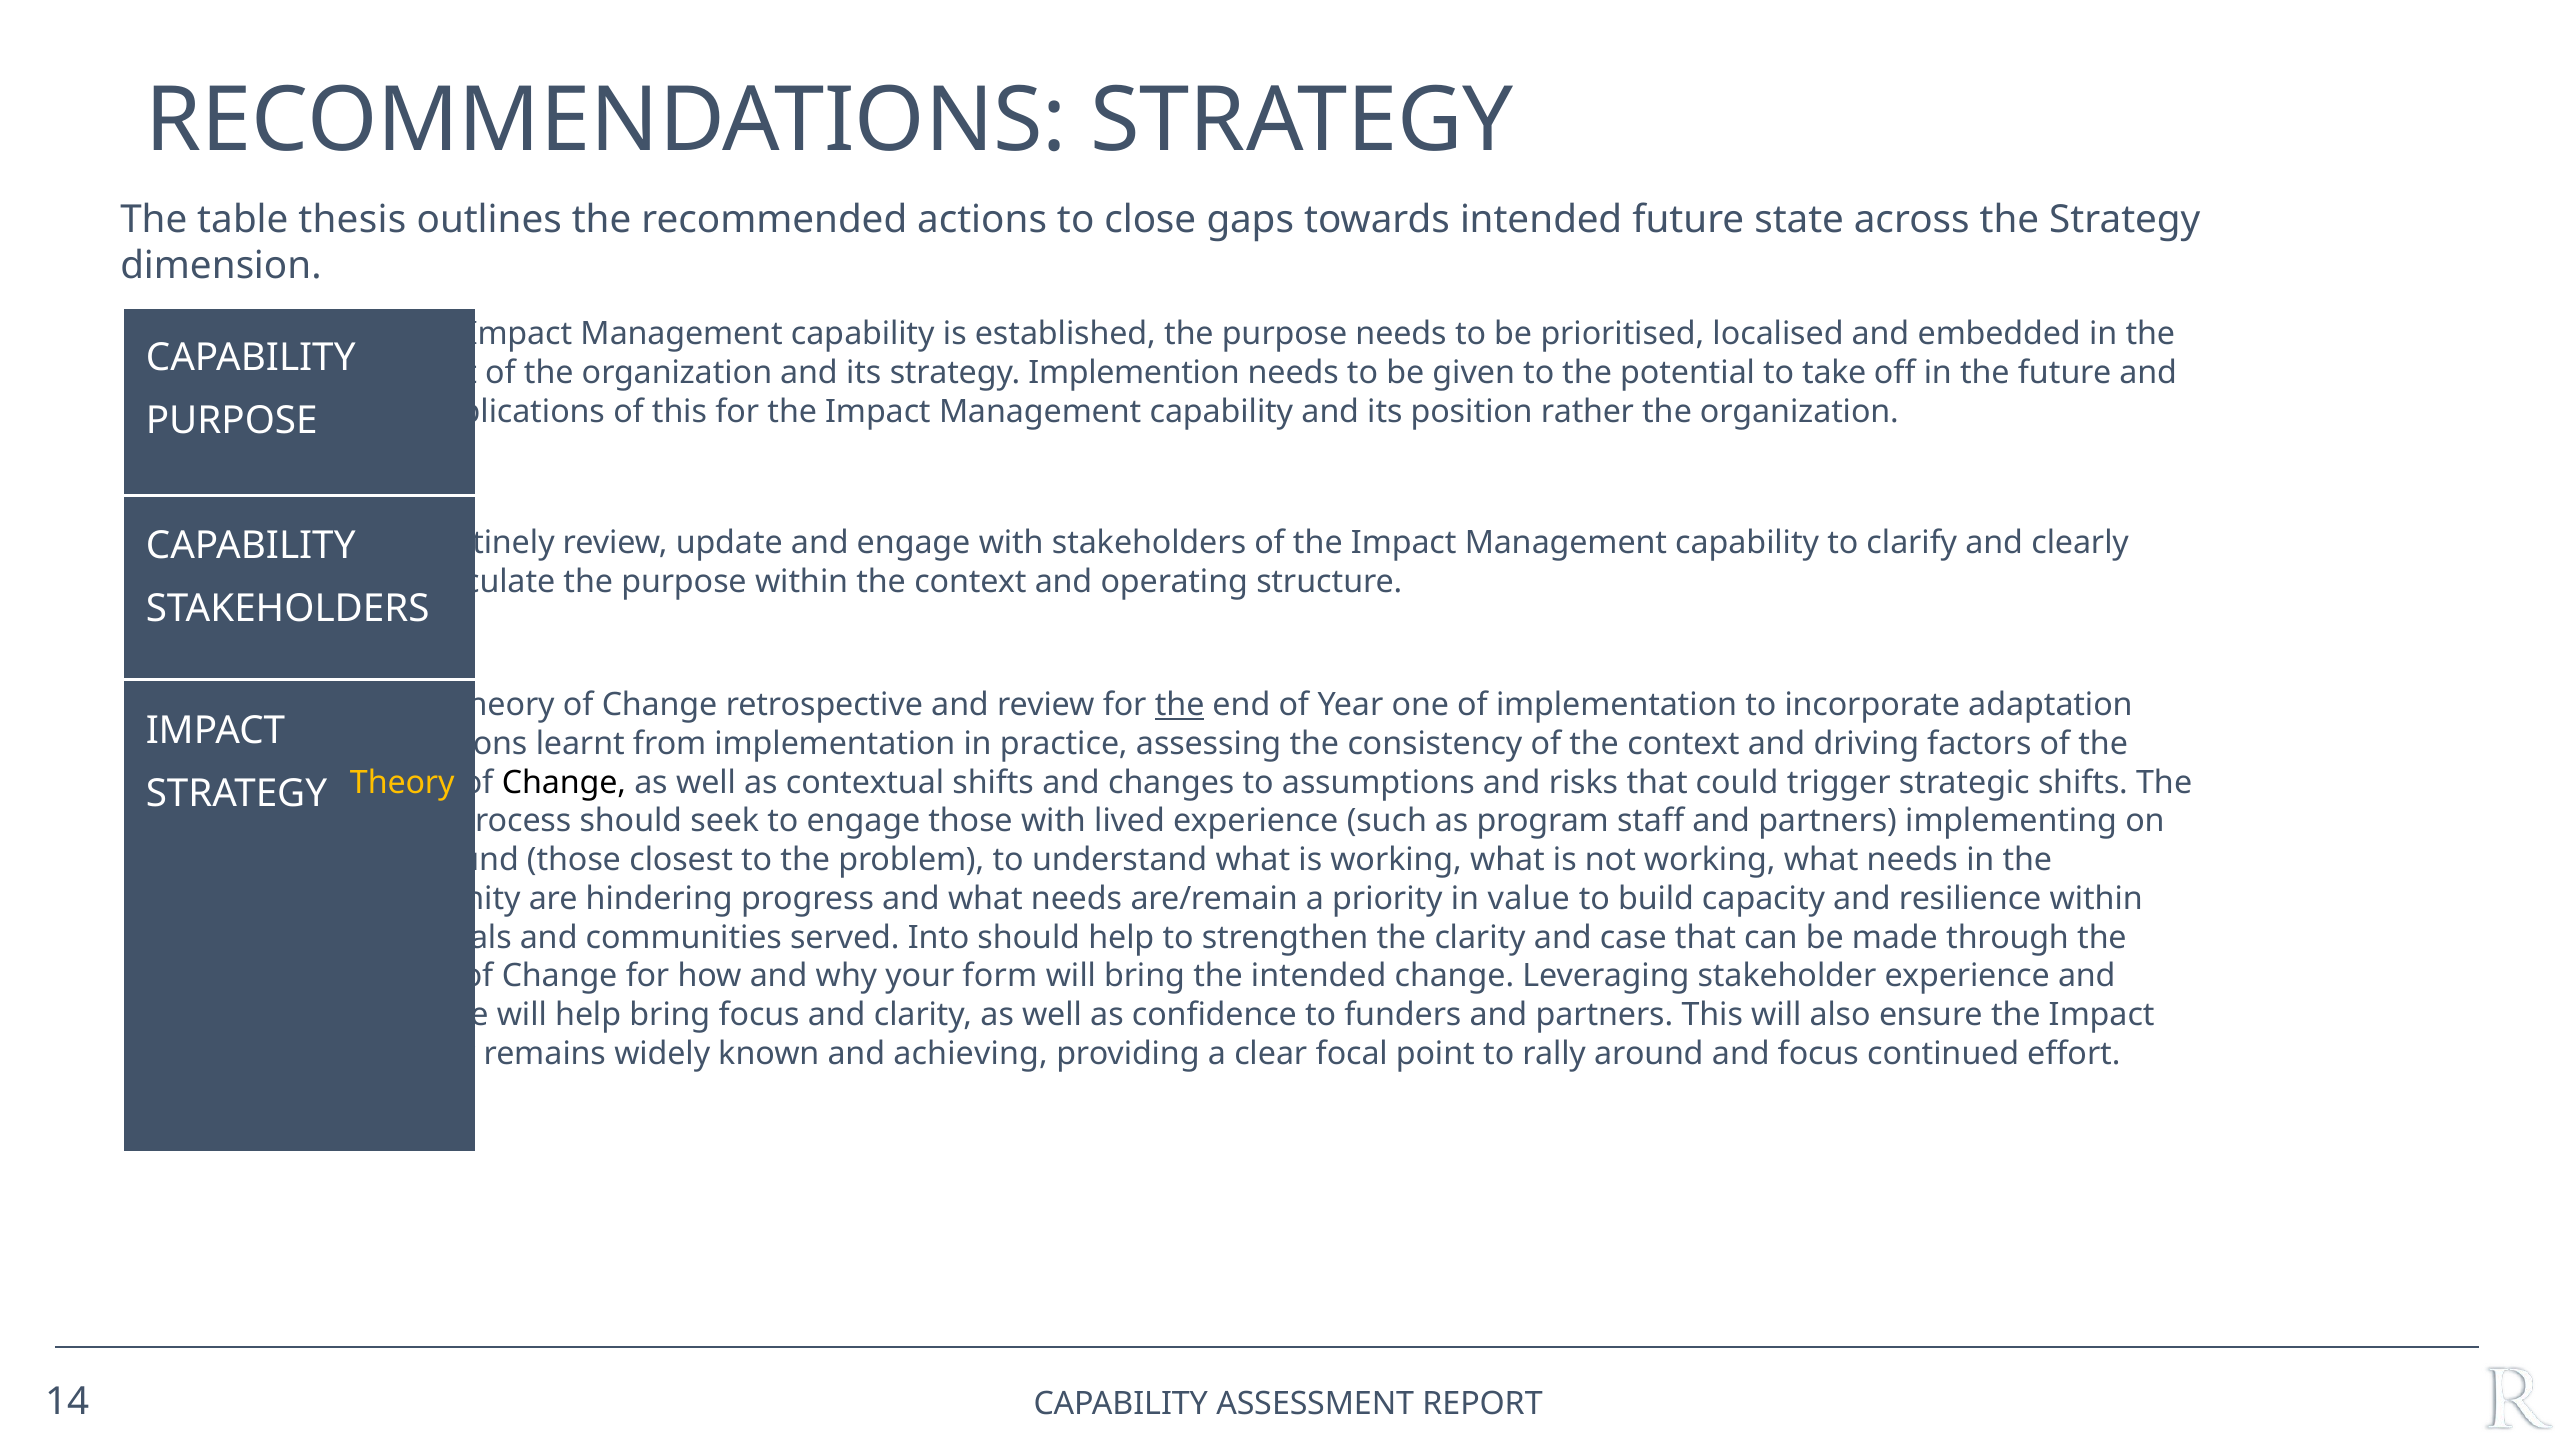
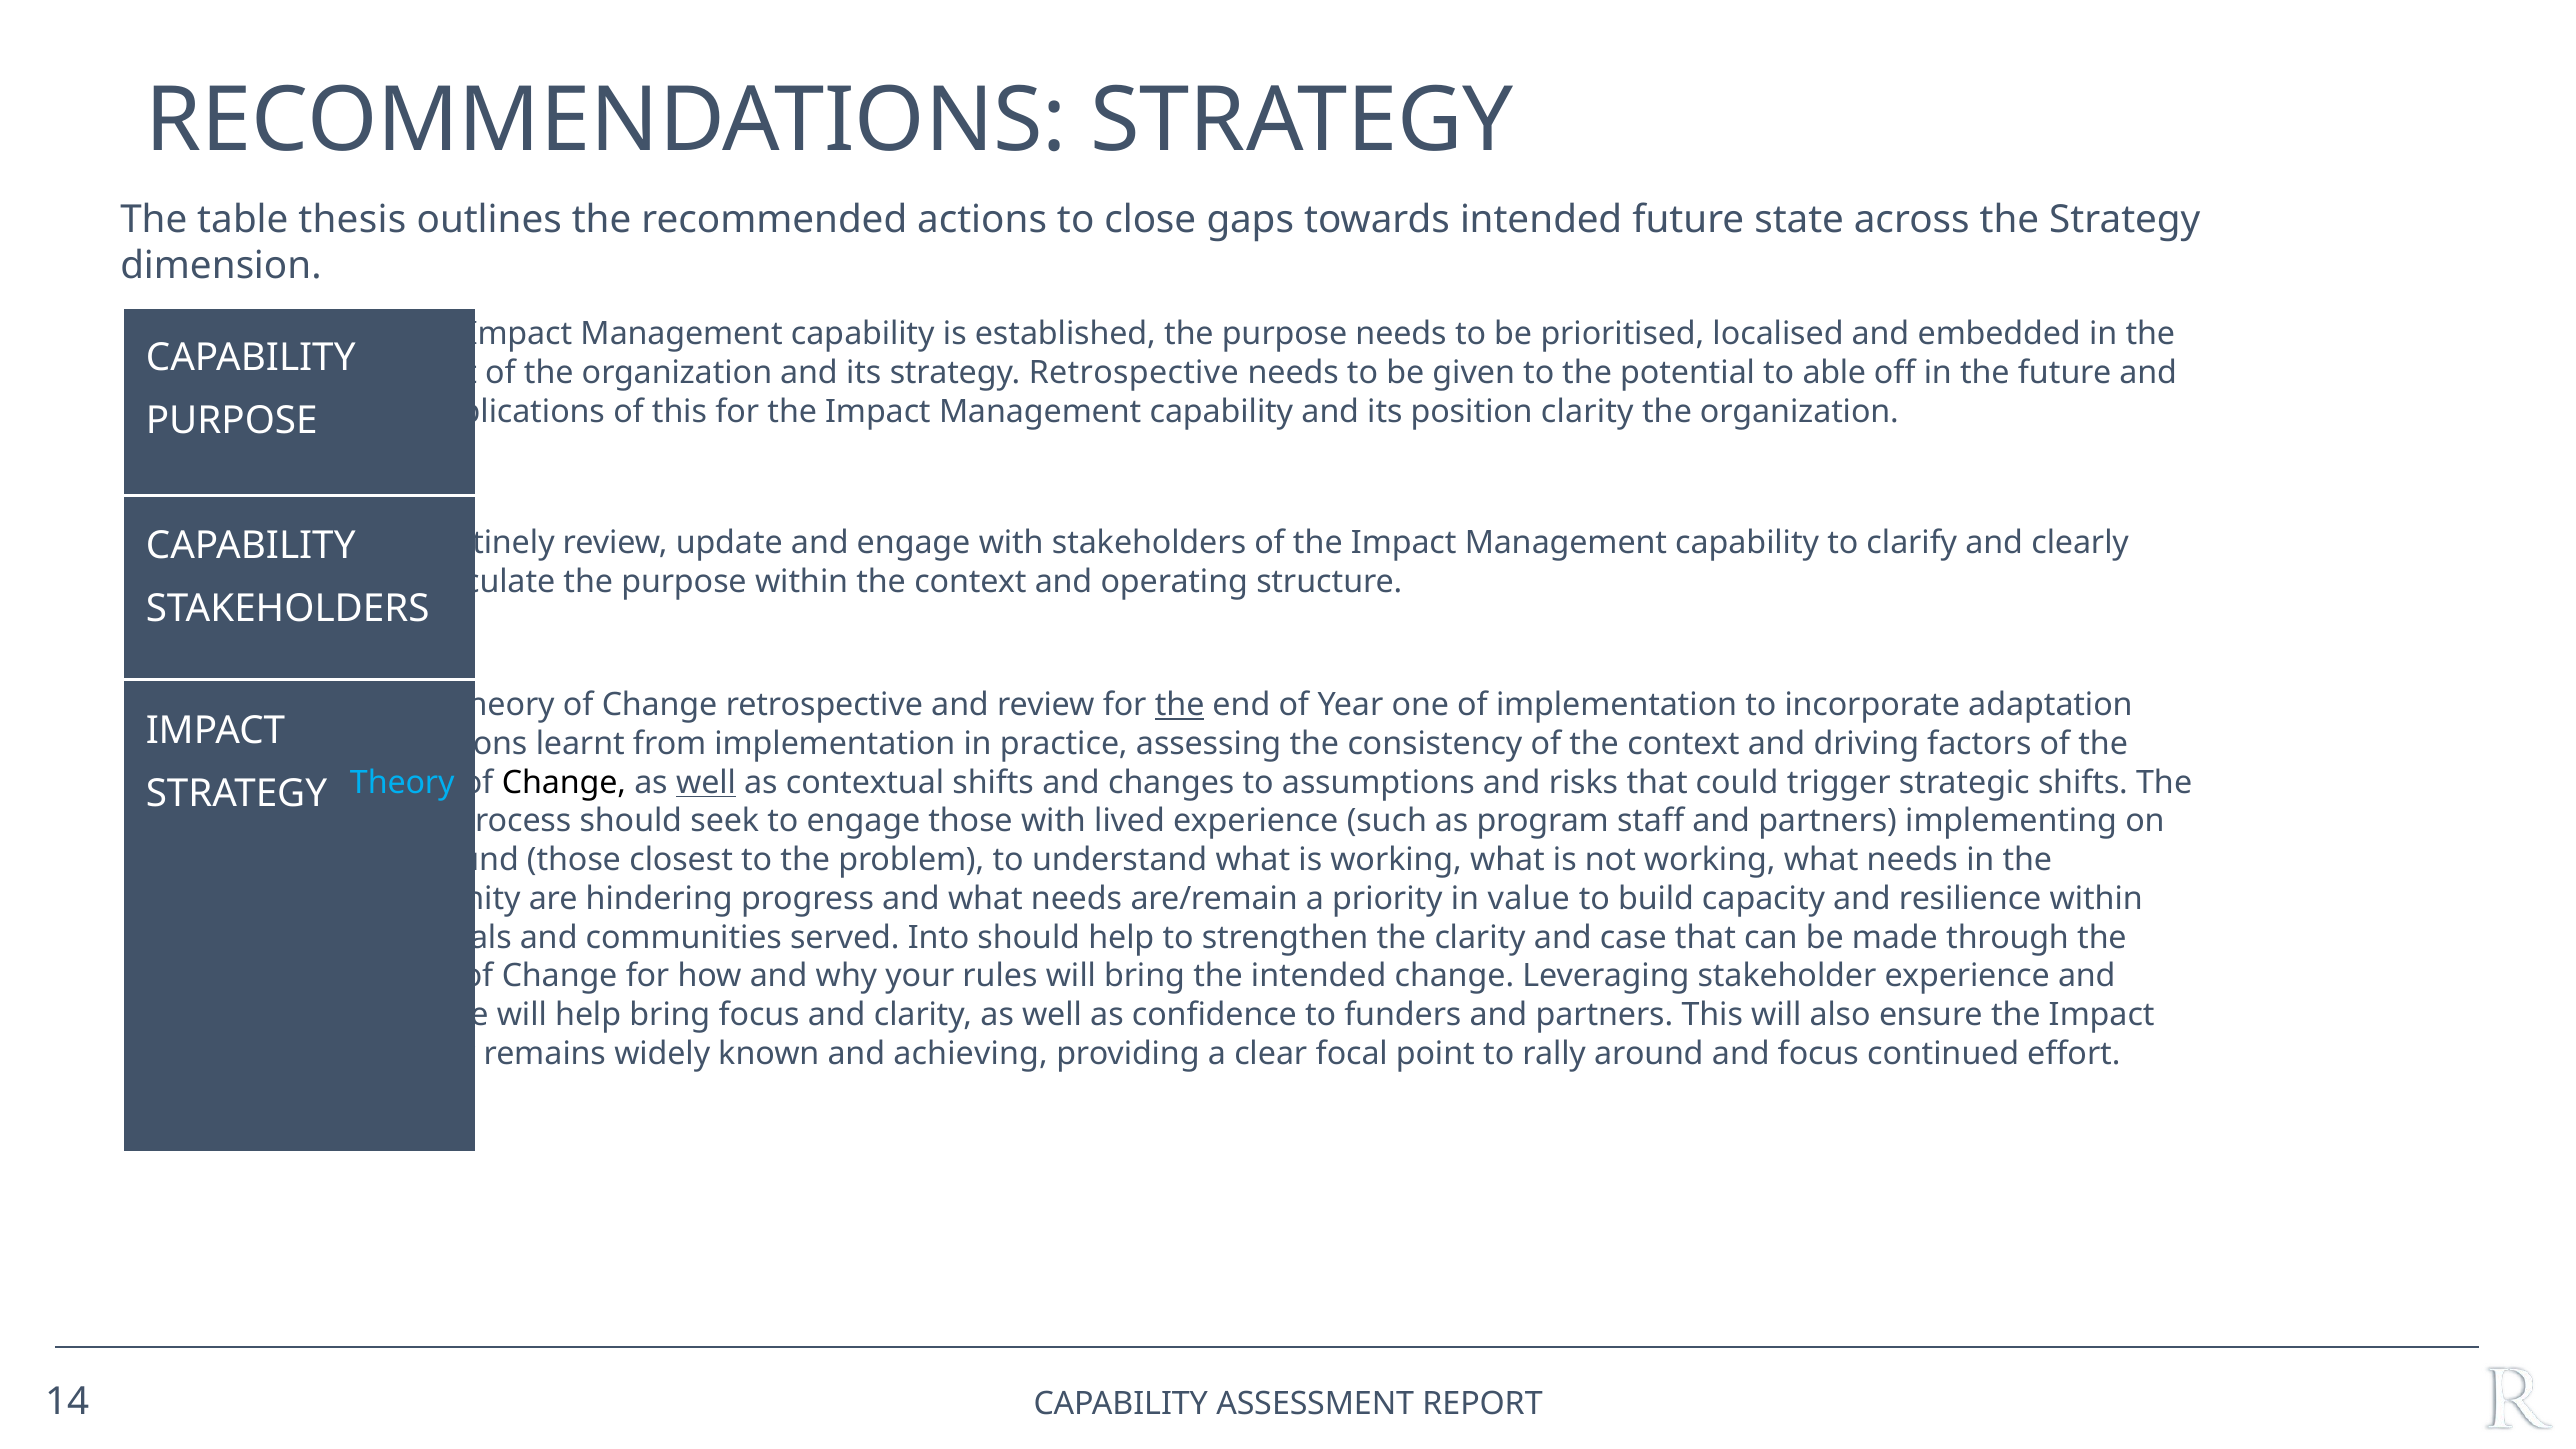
strategy Implemention: Implemention -> Retrospective
take: take -> able
position rather: rather -> clarity
Theory at (402, 783) colour: yellow -> light blue
well at (706, 783) underline: none -> present
form: form -> rules
